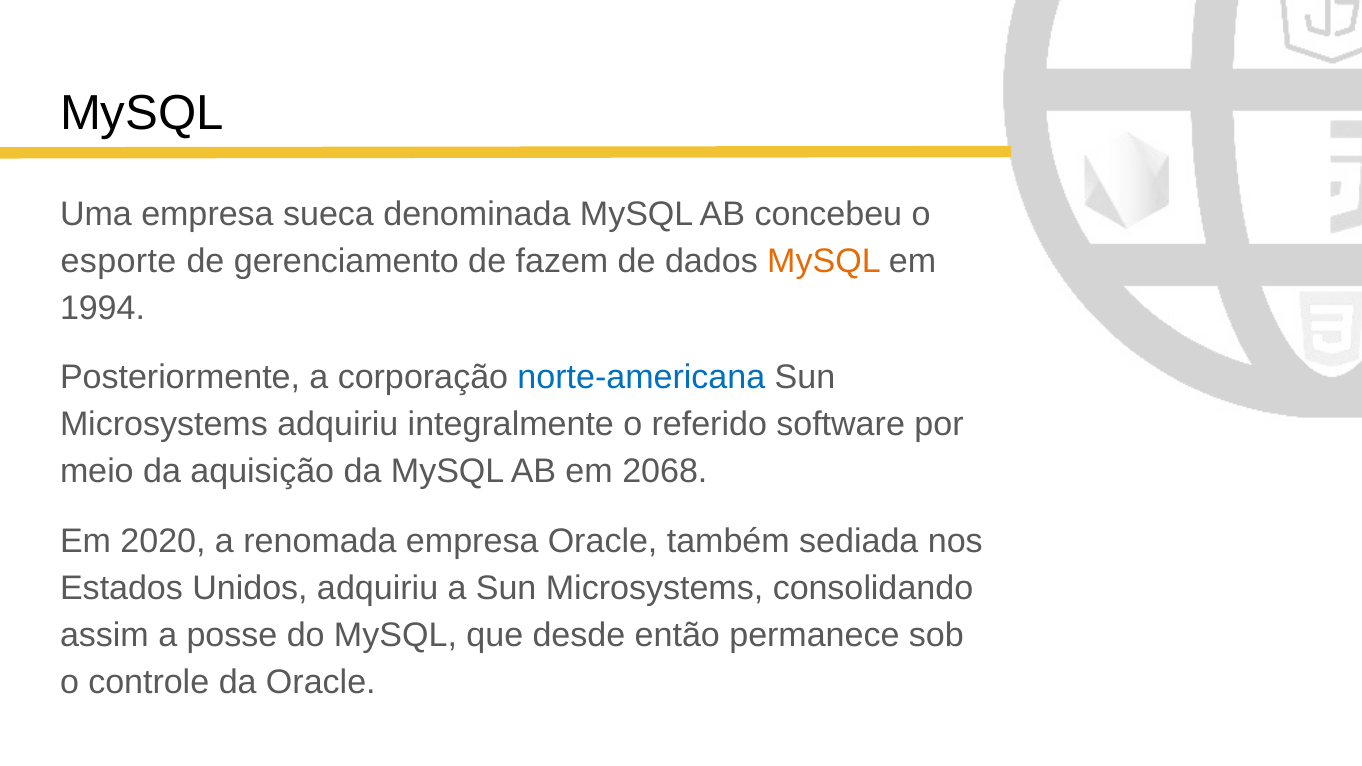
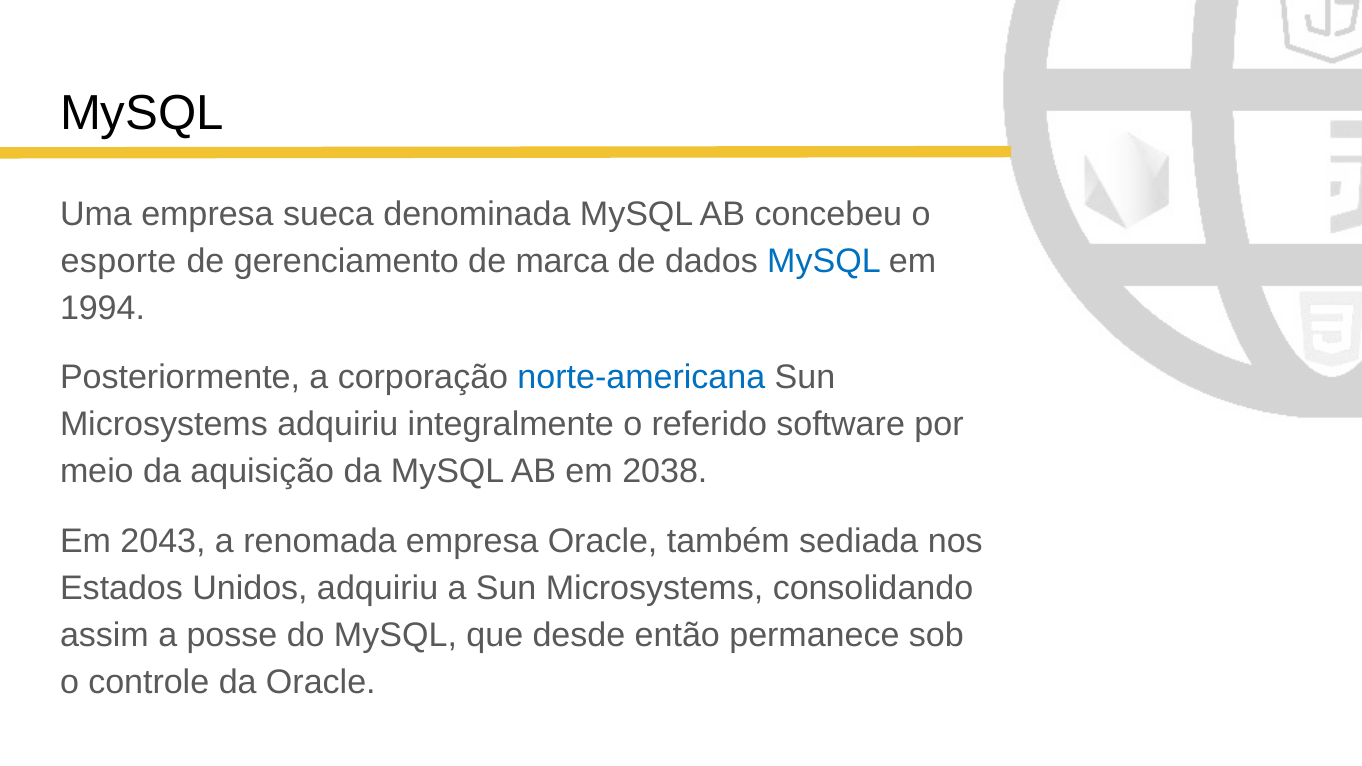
fazem: fazem -> marca
MySQL at (824, 261) colour: orange -> blue
2068: 2068 -> 2038
2020: 2020 -> 2043
